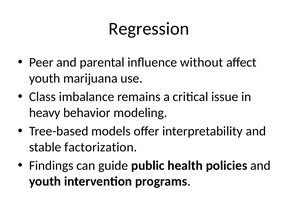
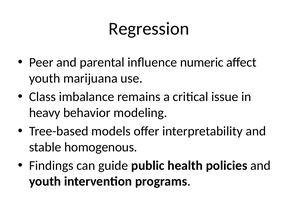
without: without -> numeric
factorization: factorization -> homogenous
